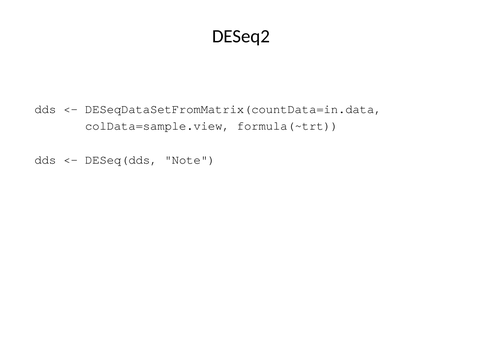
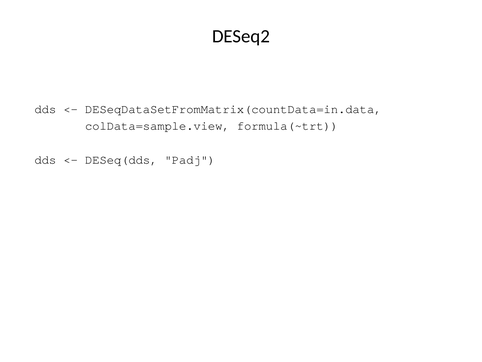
Note: Note -> Padj
